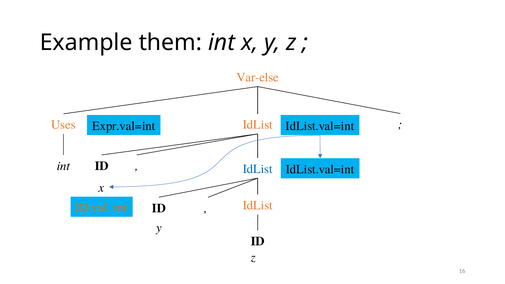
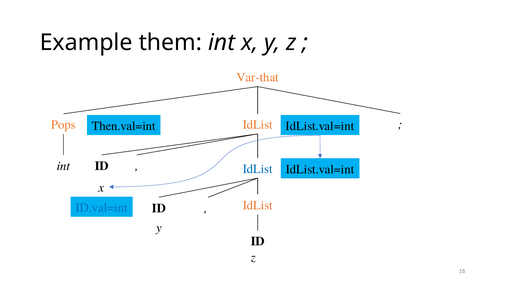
Var-else: Var-else -> Var-that
Uses: Uses -> Pops
Expr.val=int: Expr.val=int -> Then.val=int
ID.val=int colour: orange -> blue
